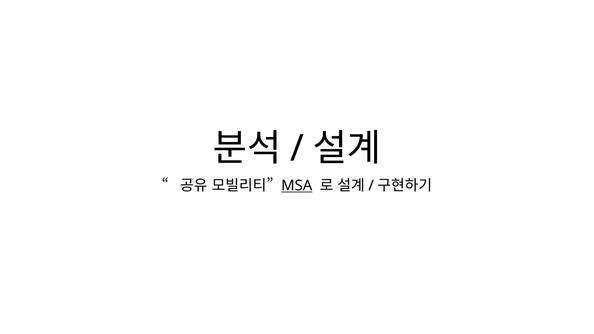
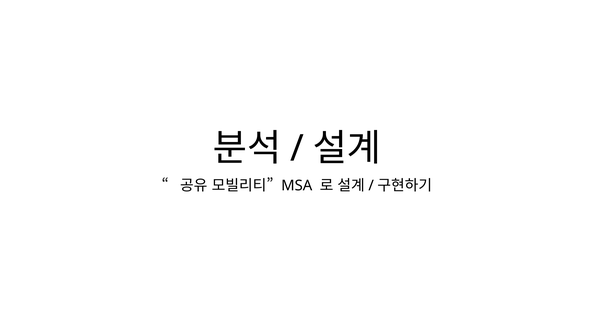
MSA underline: present -> none
